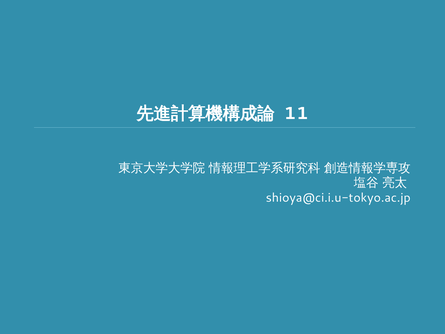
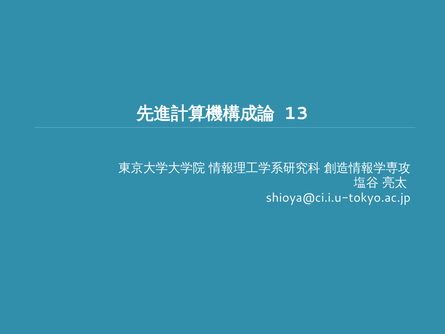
11: 11 -> 13
